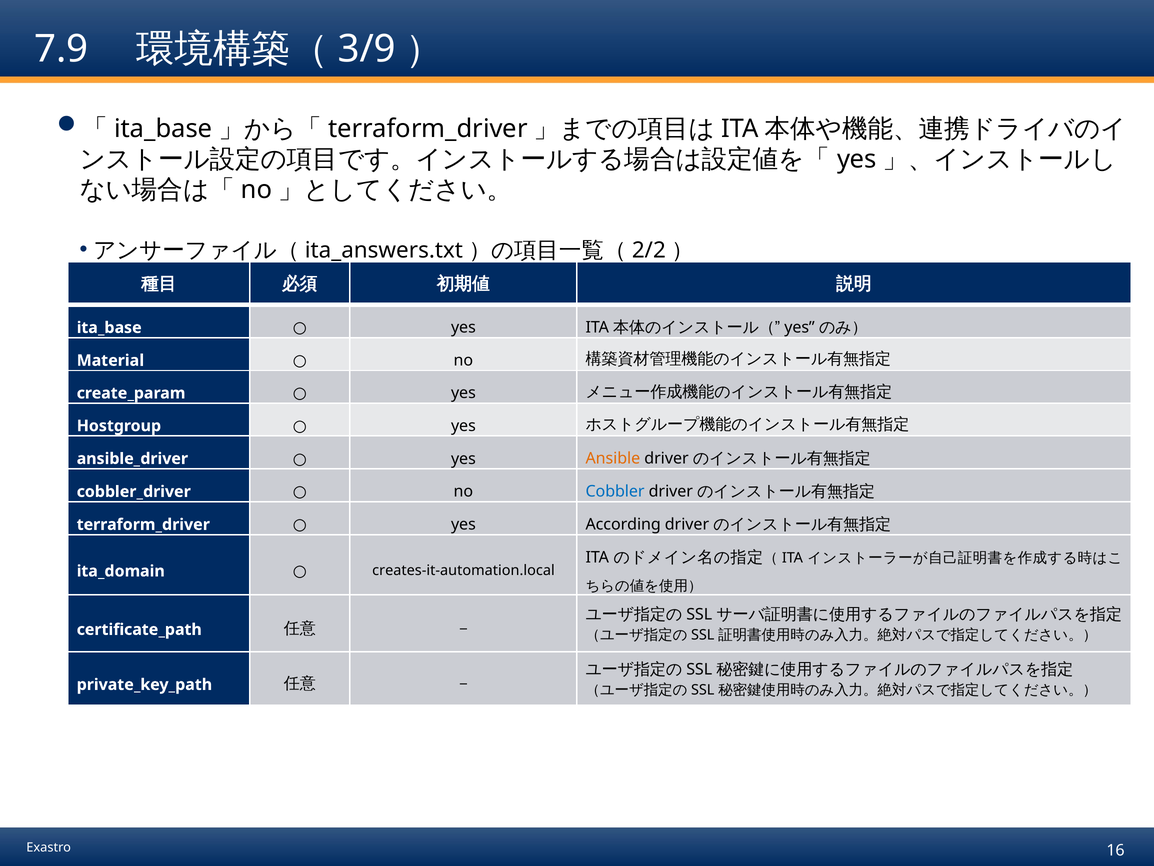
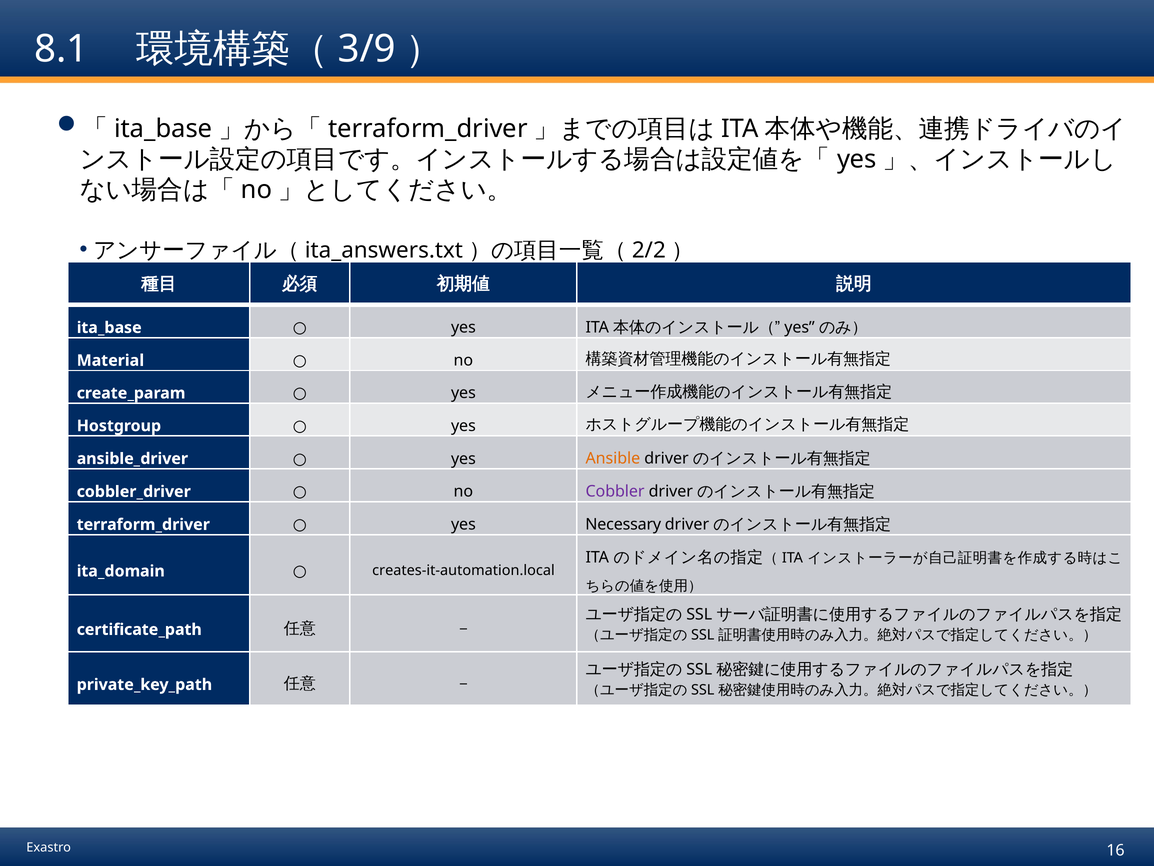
7.9: 7.9 -> 8.1
Cobbler colour: blue -> purple
According: According -> Necessary
